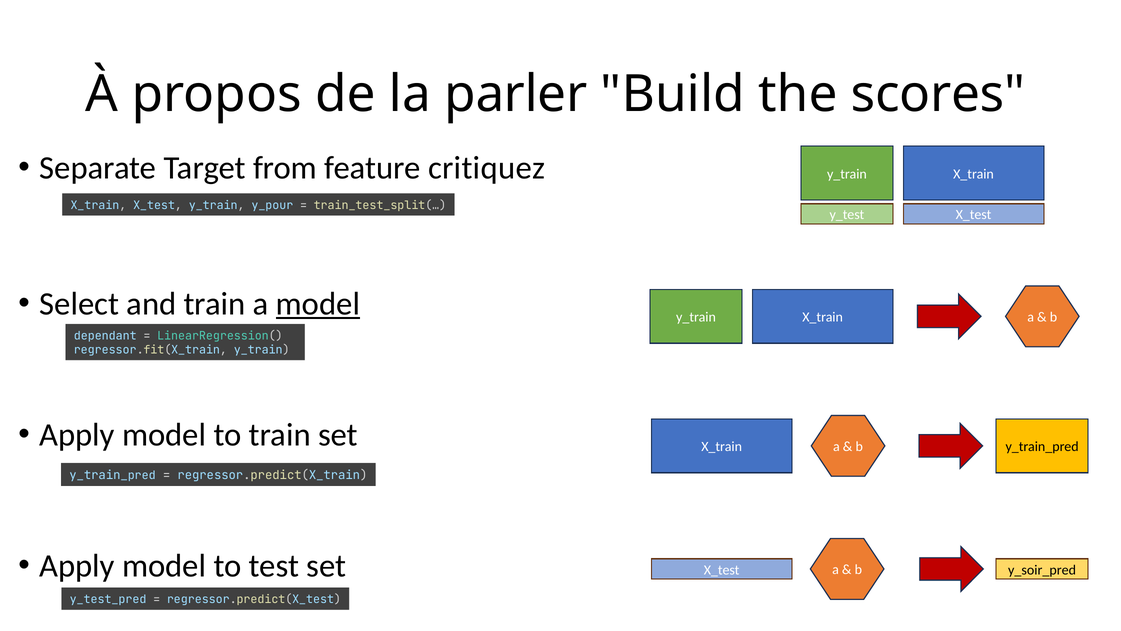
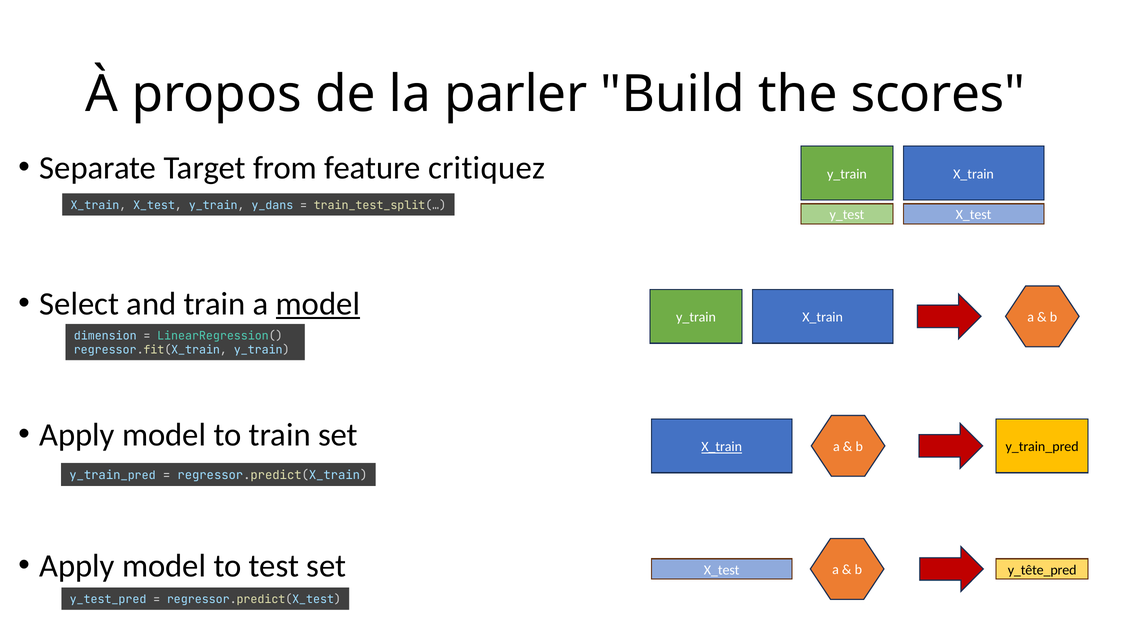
y_pour: y_pour -> y_dans
dependant: dependant -> dimension
X_train at (722, 447) underline: none -> present
y_soir_pred: y_soir_pred -> y_tête_pred
